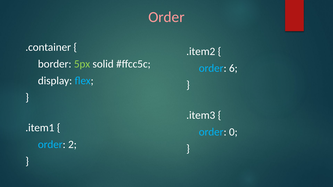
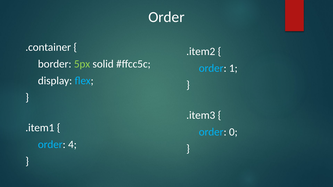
Order at (166, 17) colour: pink -> white
6: 6 -> 1
2: 2 -> 4
